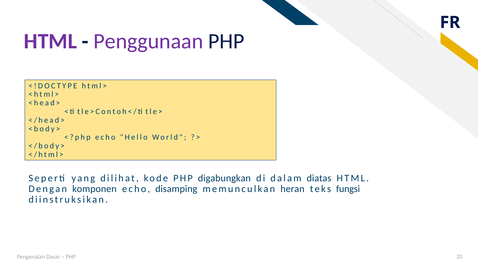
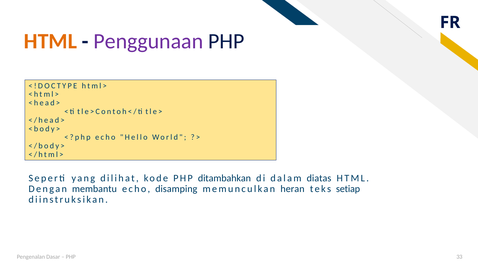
HTML at (50, 41) colour: purple -> orange
digabungkan: digabungkan -> ditambahkan
komponen: komponen -> membantu
fungsi: fungsi -> setiap
